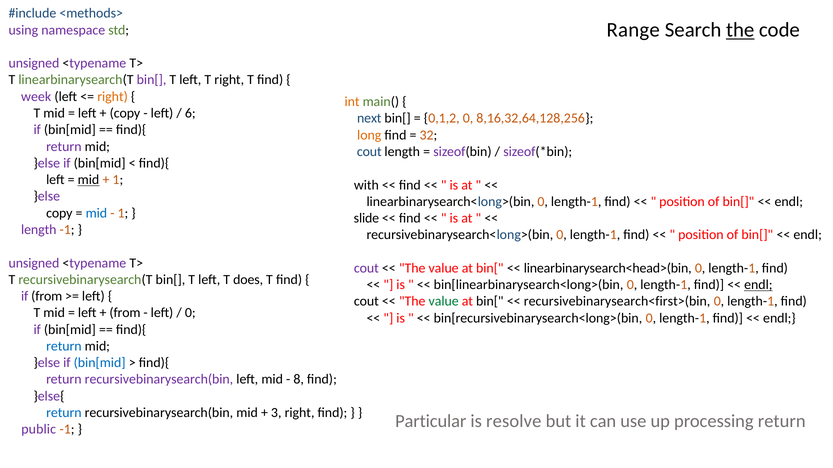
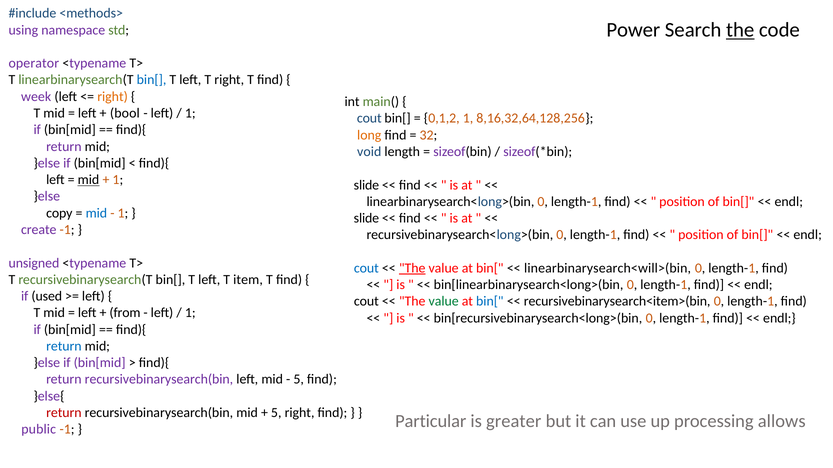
Range: Range -> Power
unsigned at (34, 63): unsigned -> operator
bin[ at (152, 80) colour: purple -> blue
int colour: orange -> black
copy at (125, 113): copy -> bool
6 at (190, 113): 6 -> 1
next at (369, 119): next -> cout
0,1,2 0: 0 -> 1
cout at (369, 152): cout -> void
with at (366, 185): with -> slide
length at (39, 230): length -> create
cout at (366, 268) colour: purple -> blue
The at (412, 268) underline: none -> present
linearbinarysearch<head>(bin: linearbinarysearch<head>(bin -> linearbinarysearch<will>(bin
does: does -> item
endl at (758, 285) underline: present -> none
if from: from -> used
bin[ at (490, 302) colour: black -> blue
recursivebinarysearch<first>(bin: recursivebinarysearch<first>(bin -> recursivebinarysearch<item>(bin
0 at (190, 313): 0 -> 1
bin[mid at (100, 363) colour: blue -> purple
8 at (299, 380): 8 -> 5
return at (64, 413) colour: blue -> red
3 at (276, 413): 3 -> 5
resolve: resolve -> greater
processing return: return -> allows
